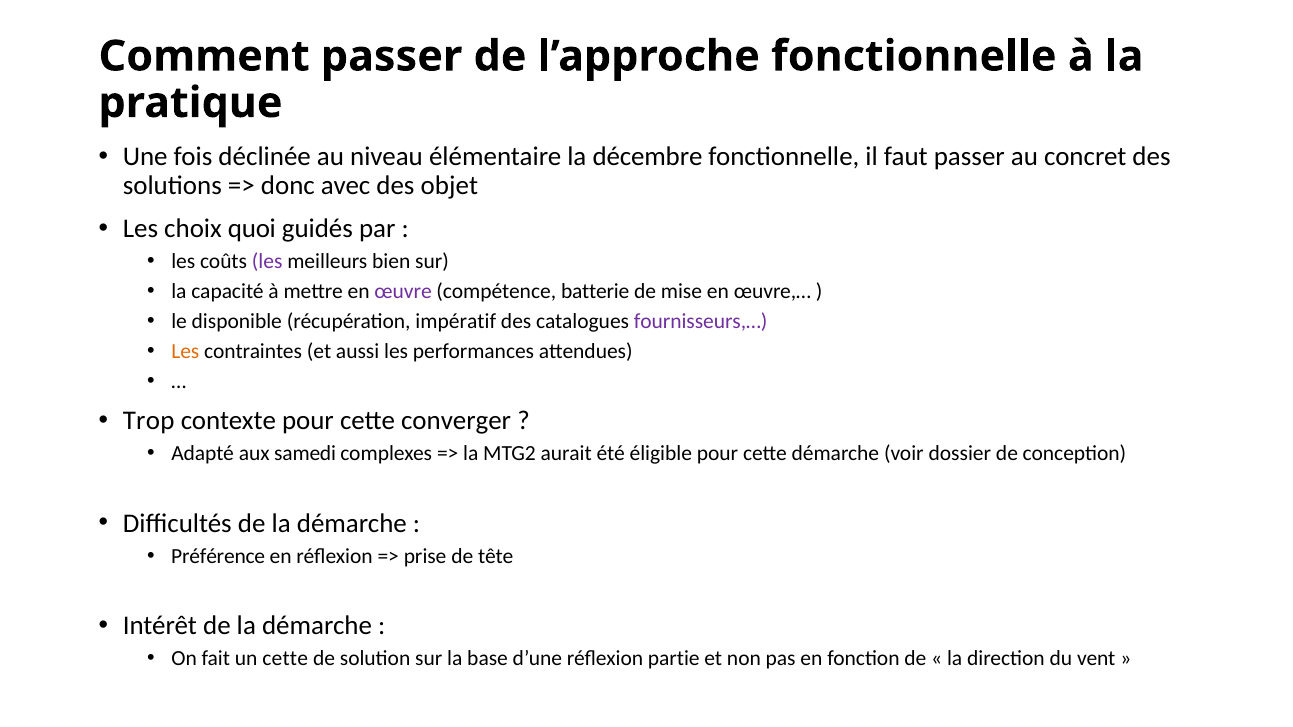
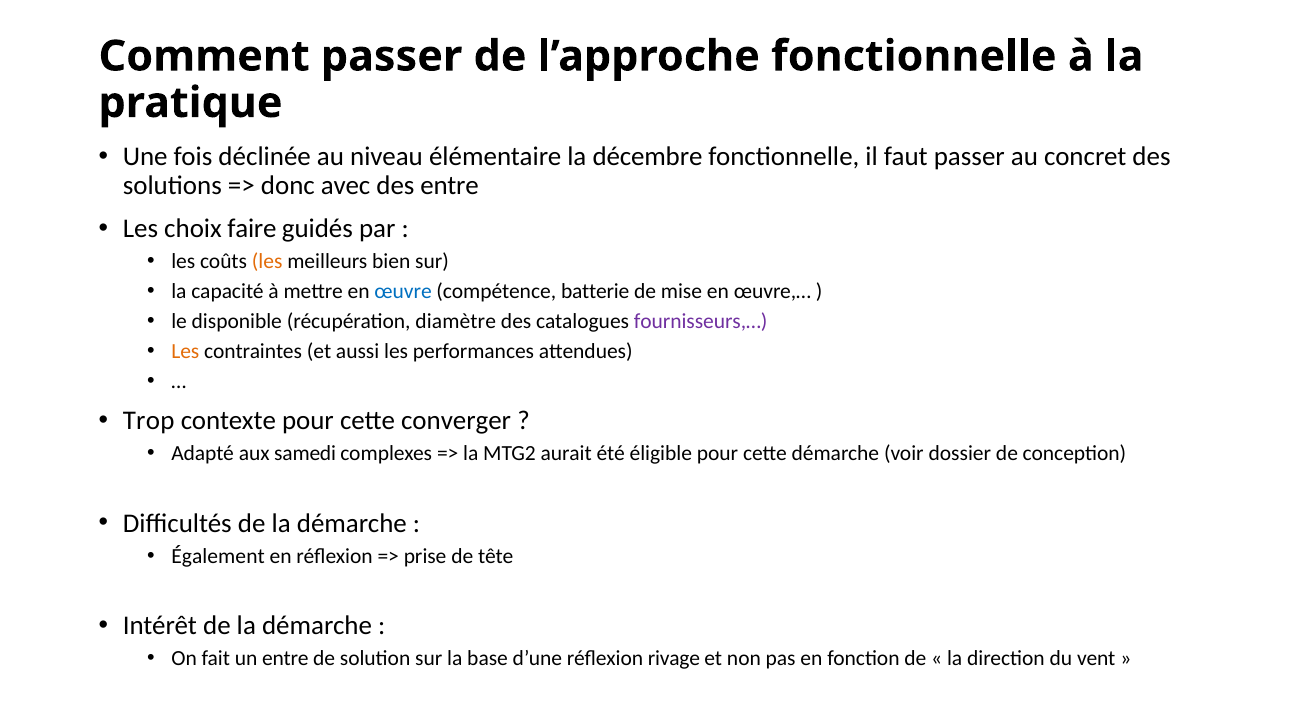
des objet: objet -> entre
quoi: quoi -> faire
les at (267, 262) colour: purple -> orange
œuvre colour: purple -> blue
impératif: impératif -> diamètre
Préférence: Préférence -> Également
un cette: cette -> entre
partie: partie -> rivage
